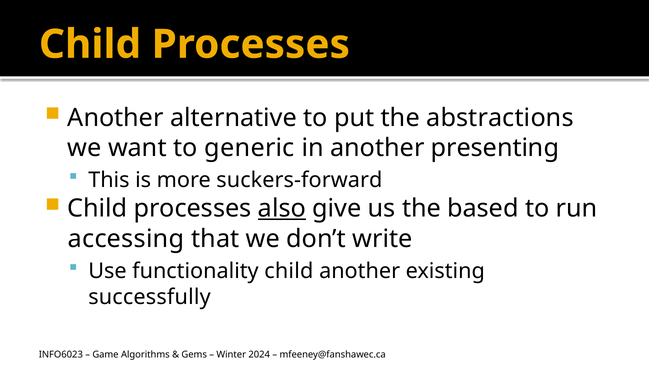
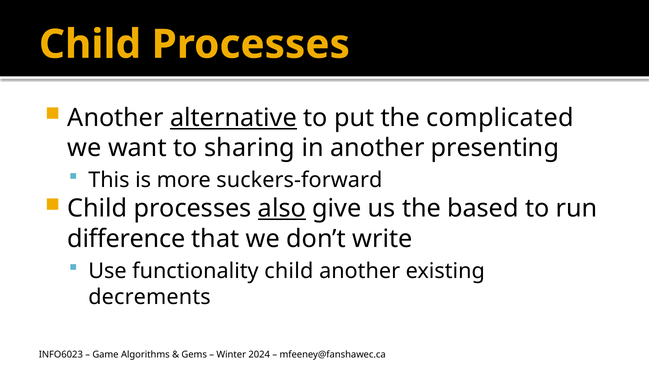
alternative underline: none -> present
abstractions: abstractions -> complicated
generic: generic -> sharing
accessing: accessing -> difference
successfully: successfully -> decrements
